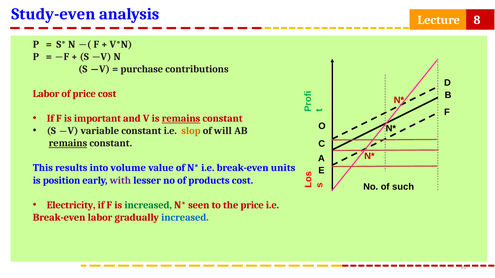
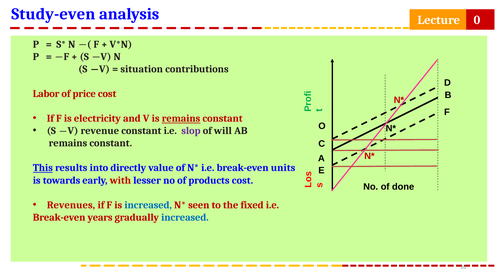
8: 8 -> 0
purchase: purchase -> situation
important: important -> electricity
variable: variable -> revenue
slop colour: orange -> purple
remains at (68, 143) underline: present -> none
This underline: none -> present
volume: volume -> directly
position: position -> towards
with colour: purple -> red
such: such -> done
Electricity: Electricity -> Revenues
increased at (148, 205) colour: green -> blue
the price: price -> fixed
Break-even labor: labor -> years
